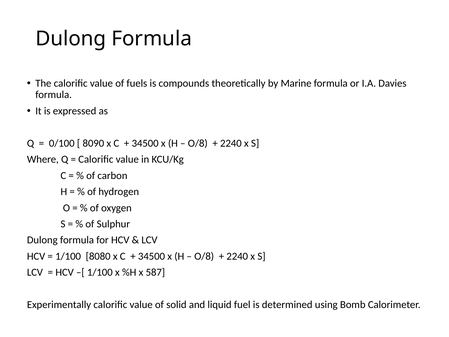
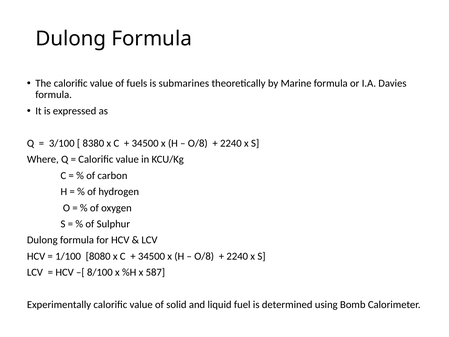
compounds: compounds -> submarines
0/100: 0/100 -> 3/100
8090: 8090 -> 8380
1/100 at (100, 272): 1/100 -> 8/100
